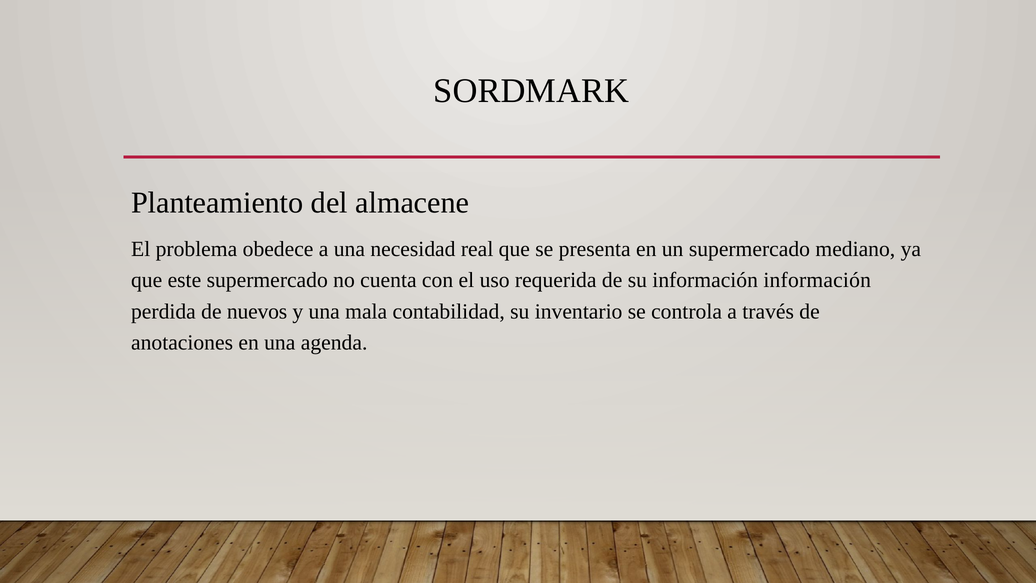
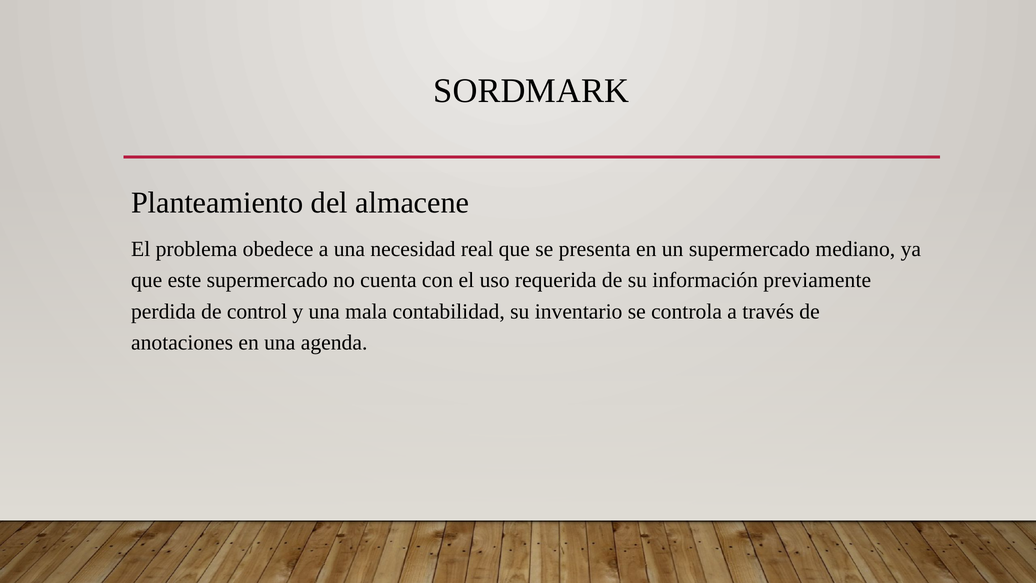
información información: información -> previamente
nuevos: nuevos -> control
